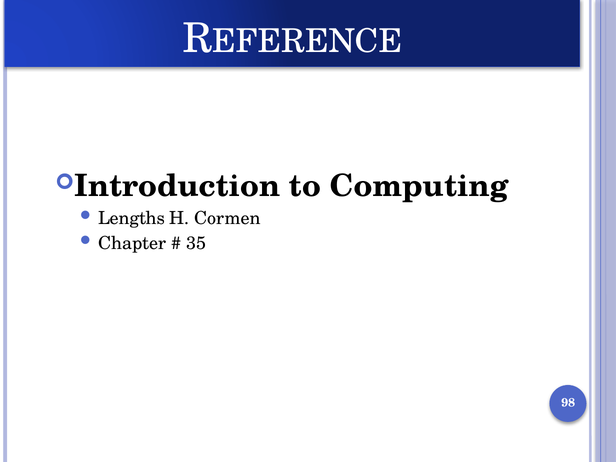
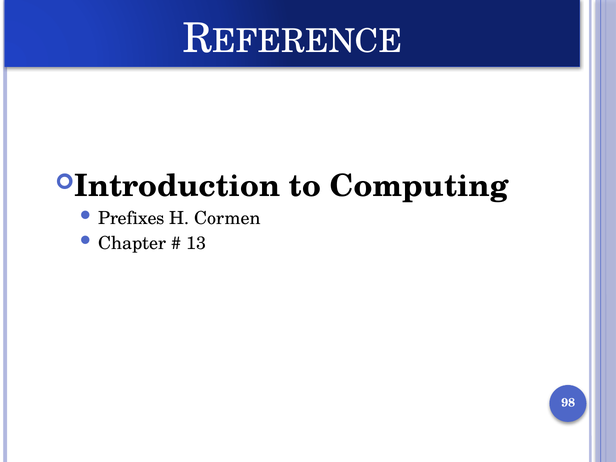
Lengths: Lengths -> Prefixes
35: 35 -> 13
